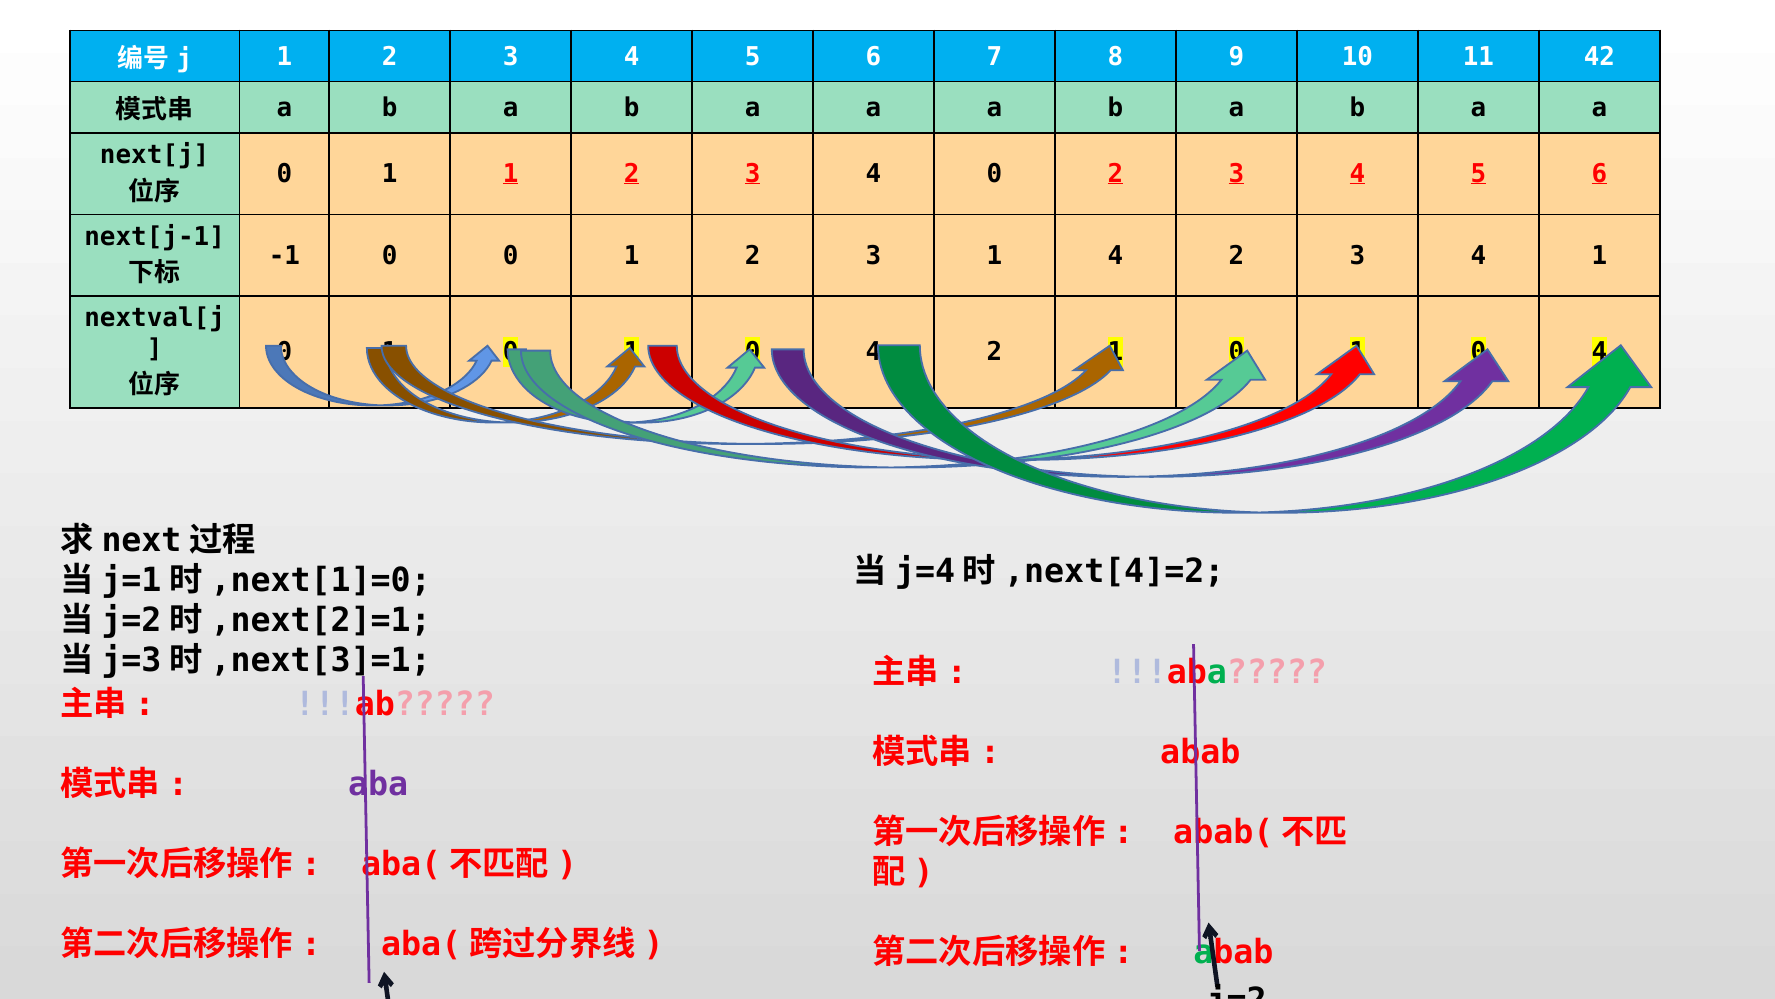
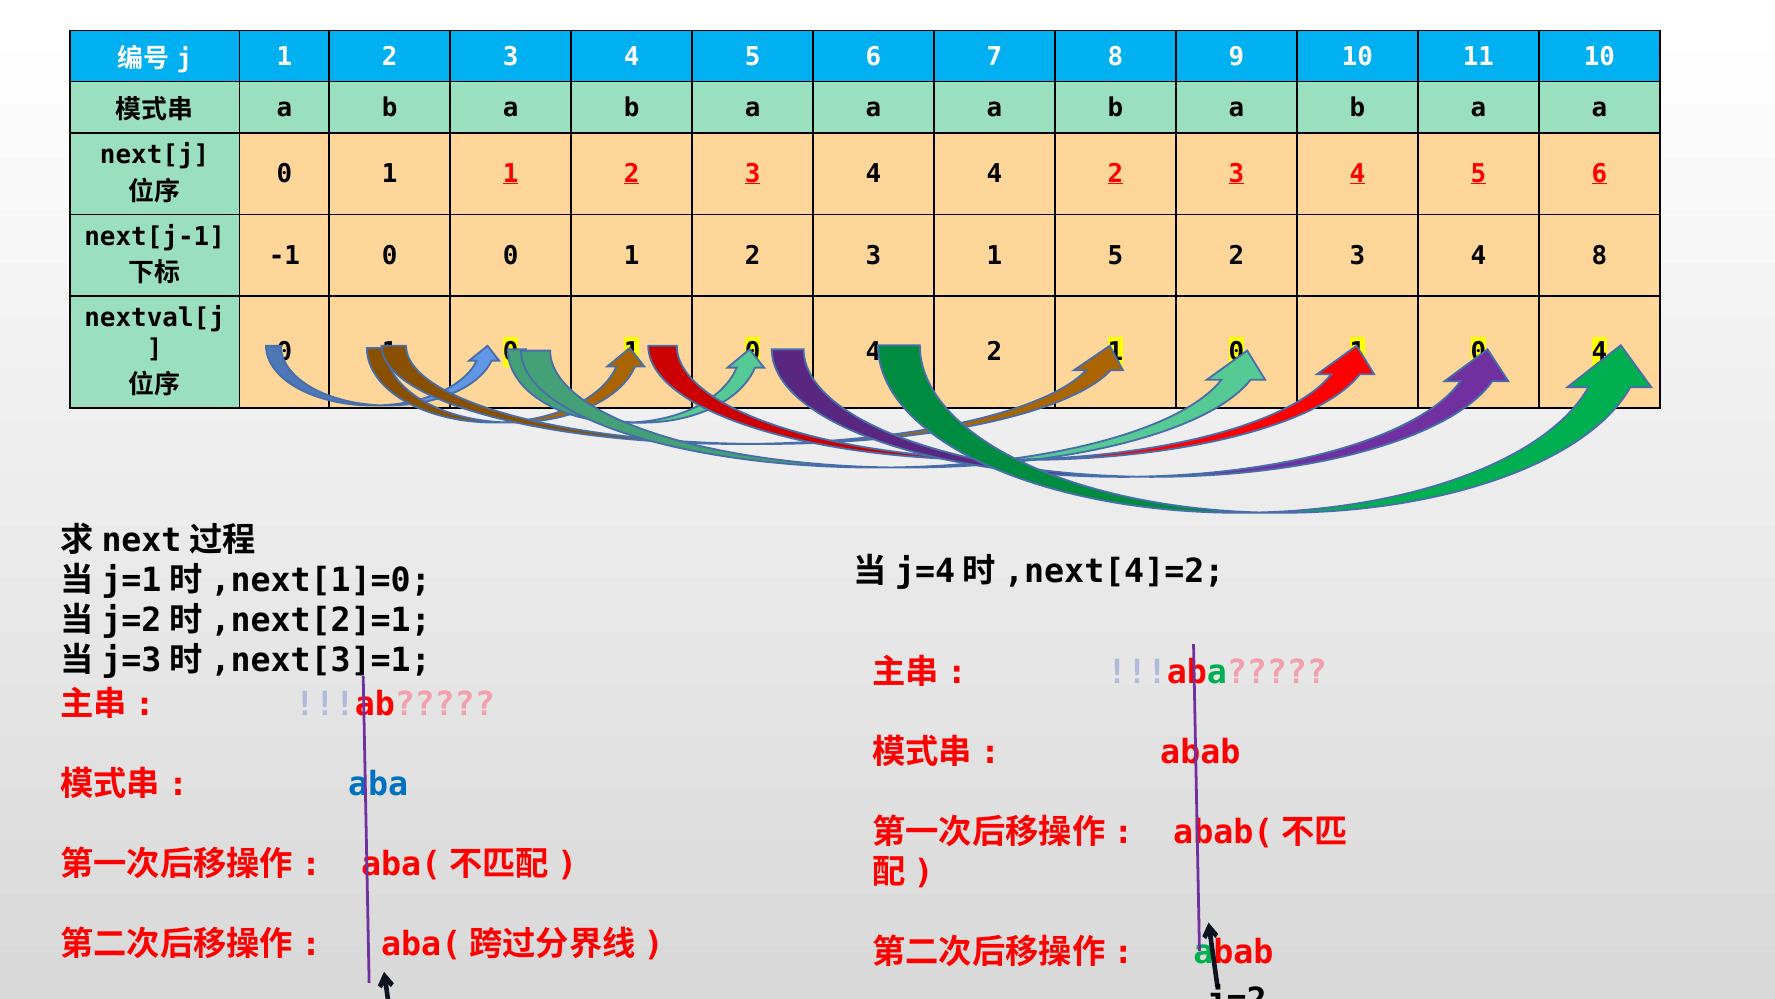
11 42: 42 -> 10
4 0: 0 -> 4
1 4: 4 -> 5
4 1: 1 -> 8
aba colour: purple -> blue
